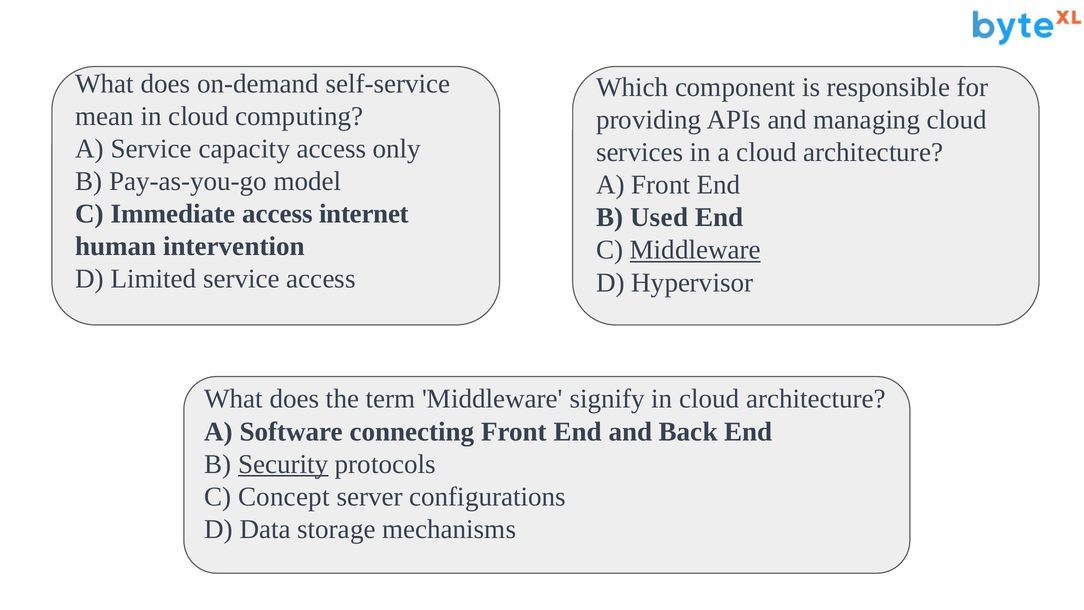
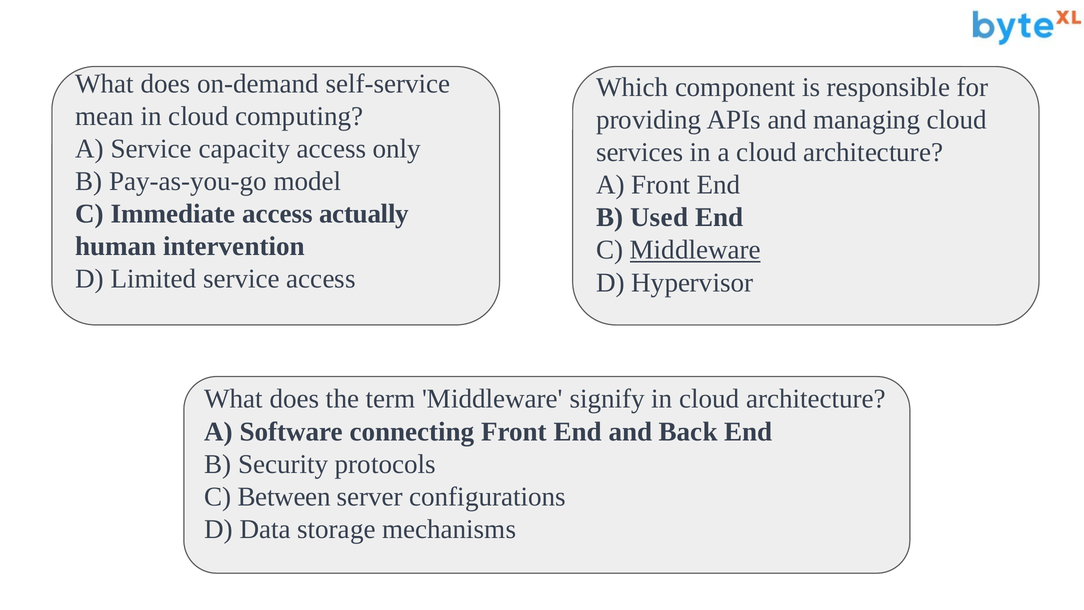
internet: internet -> actually
Security underline: present -> none
Concept: Concept -> Between
